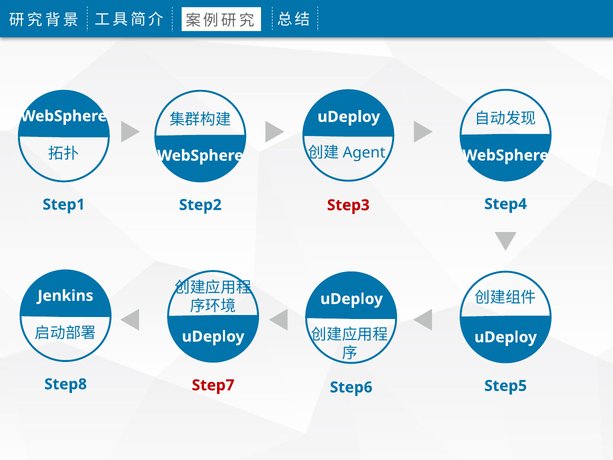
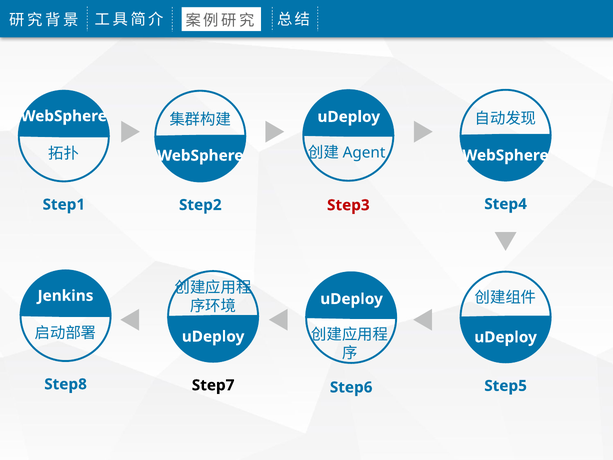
Step7 colour: red -> black
